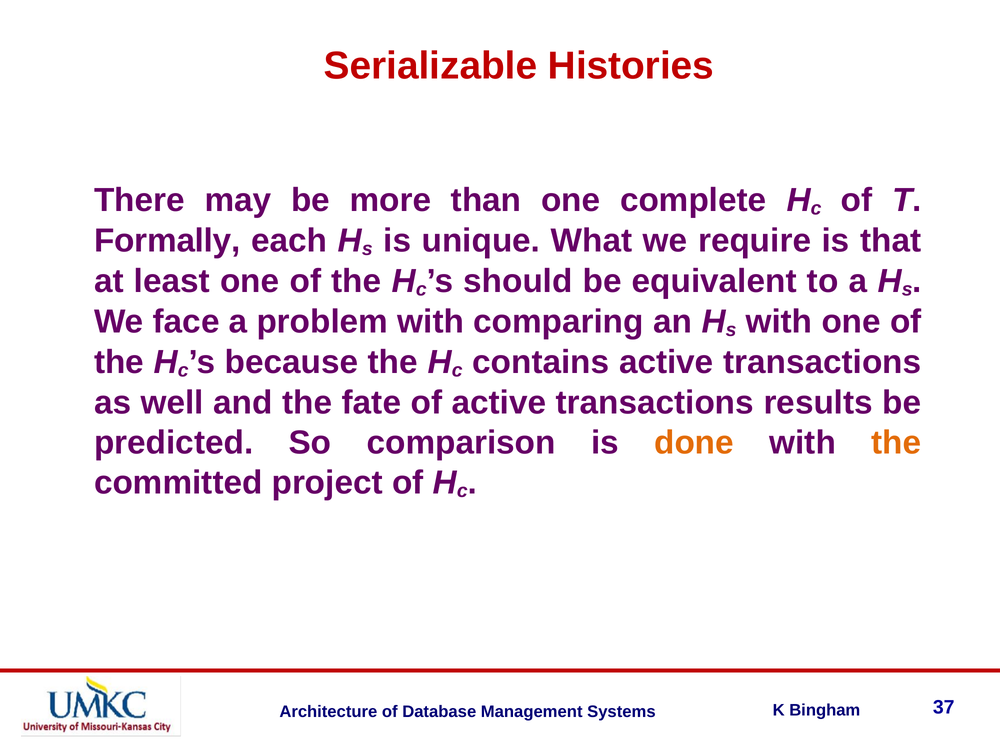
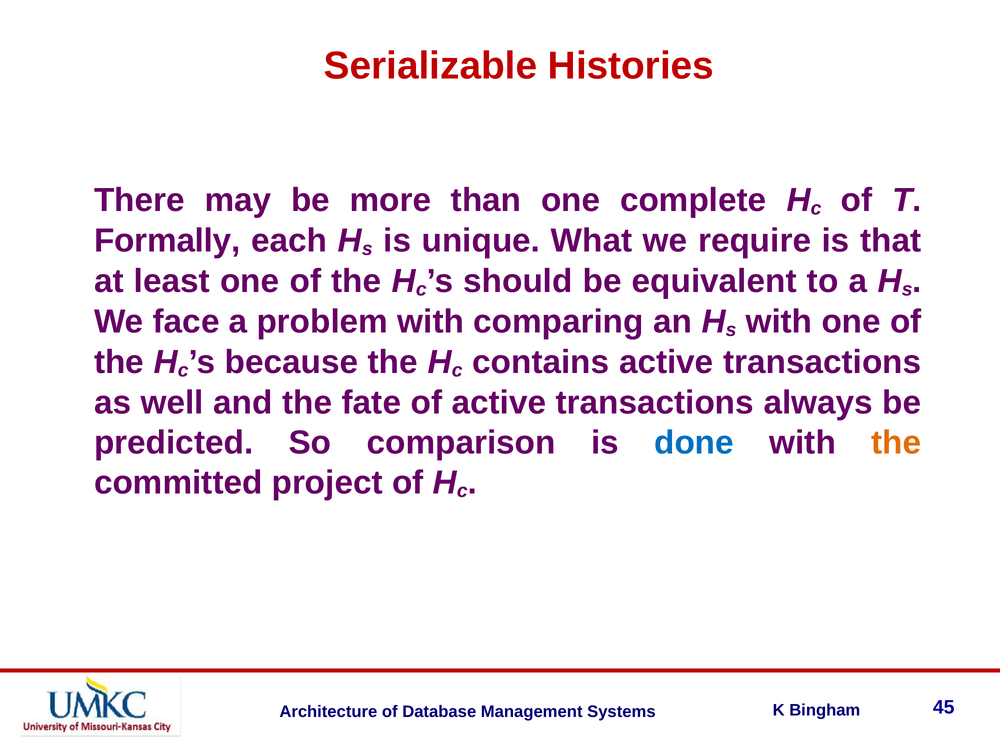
results: results -> always
done colour: orange -> blue
37: 37 -> 45
